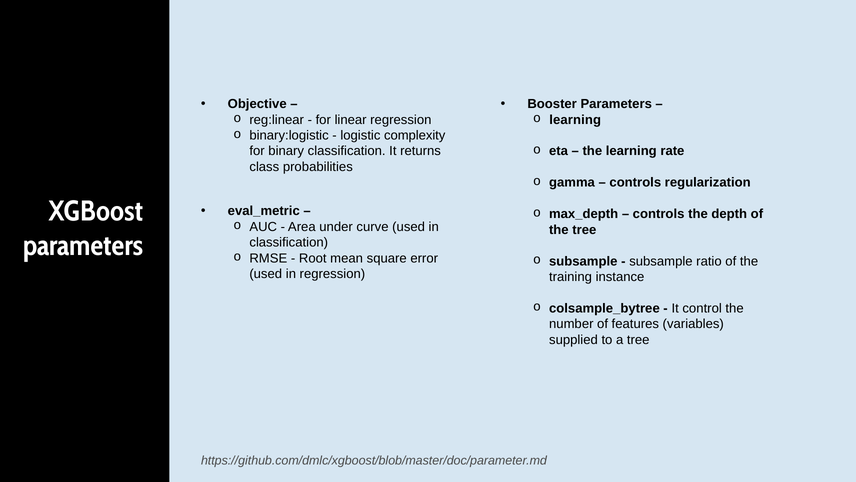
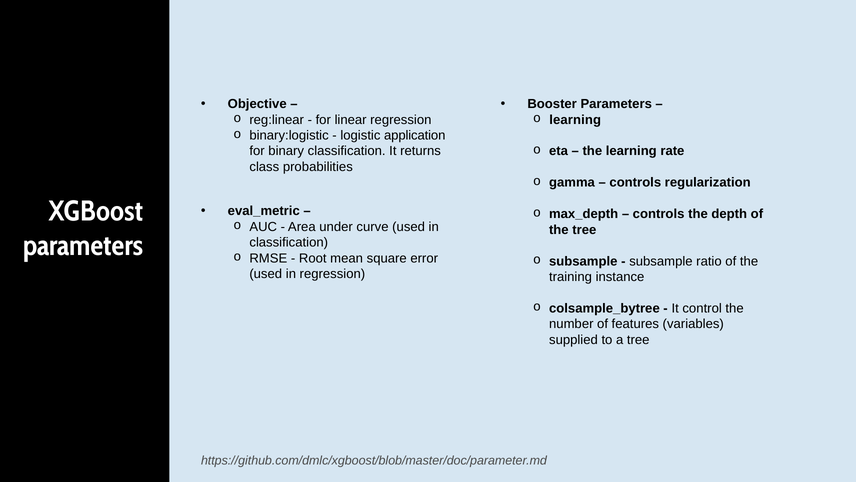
complexity: complexity -> application
